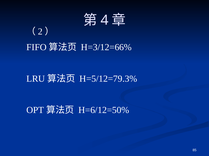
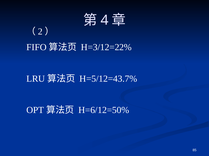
H=3/12=66%: H=3/12=66% -> H=3/12=22%
H=5/12=79.3%: H=5/12=79.3% -> H=5/12=43.7%
